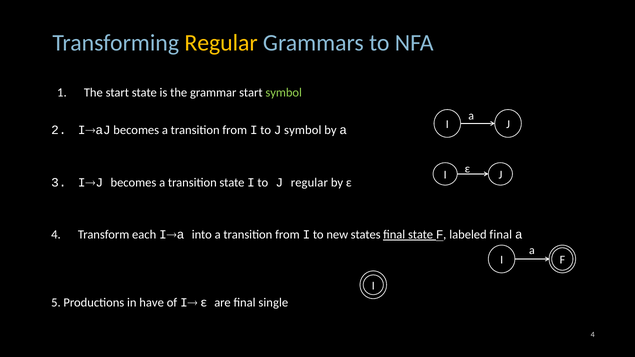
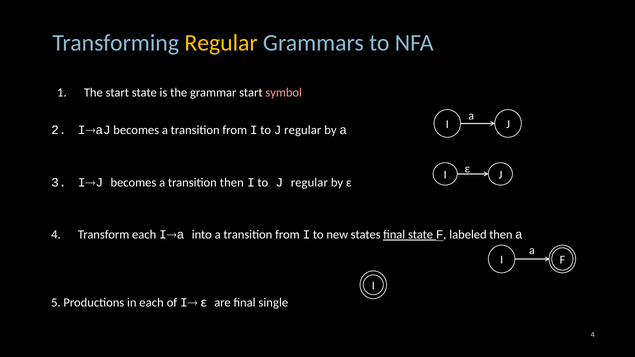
symbol at (284, 92) colour: light green -> pink
symbol at (303, 130): symbol -> regular
transition state: state -> then
labeled final: final -> then
in have: have -> each
